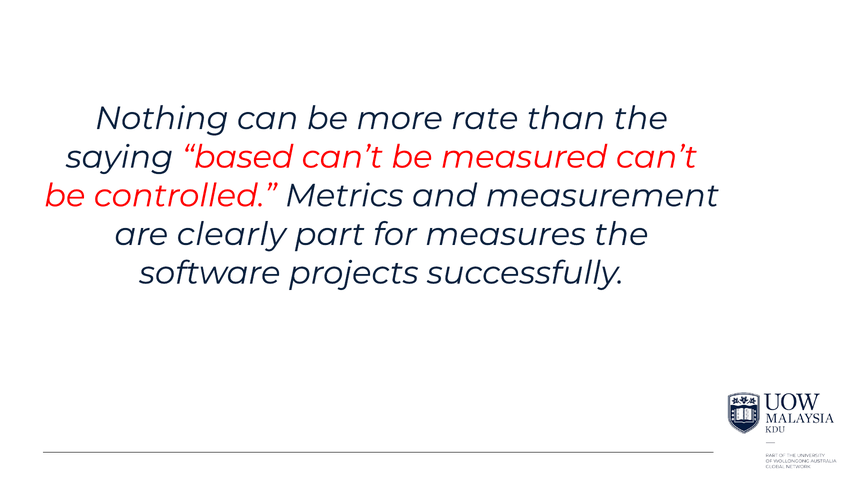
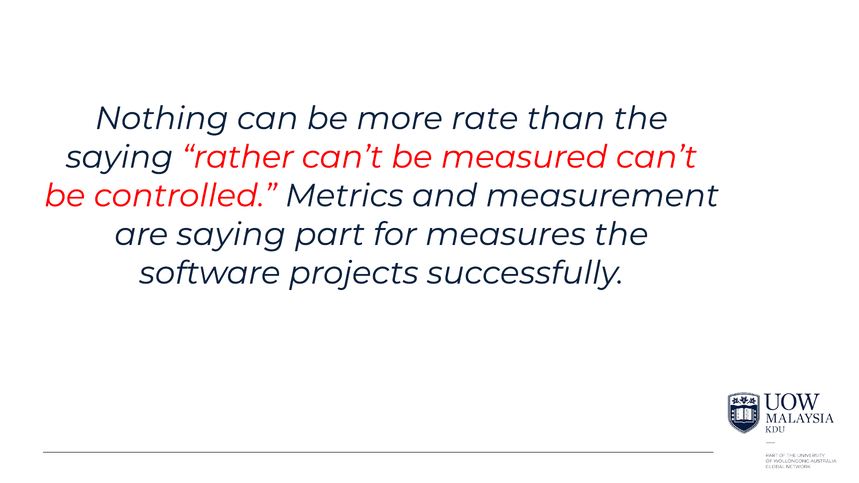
based: based -> rather
are clearly: clearly -> saying
